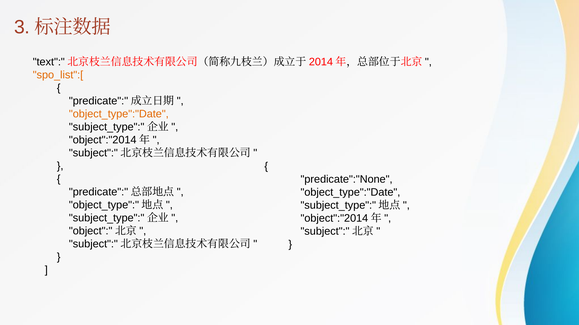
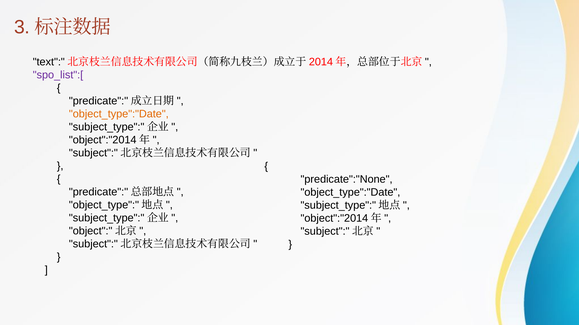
spo_list":[ colour: orange -> purple
